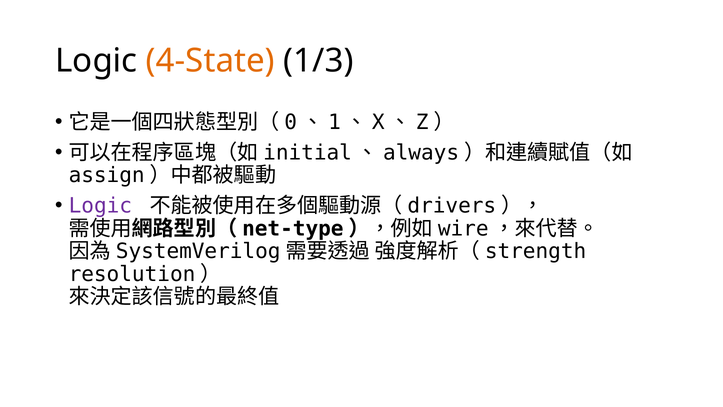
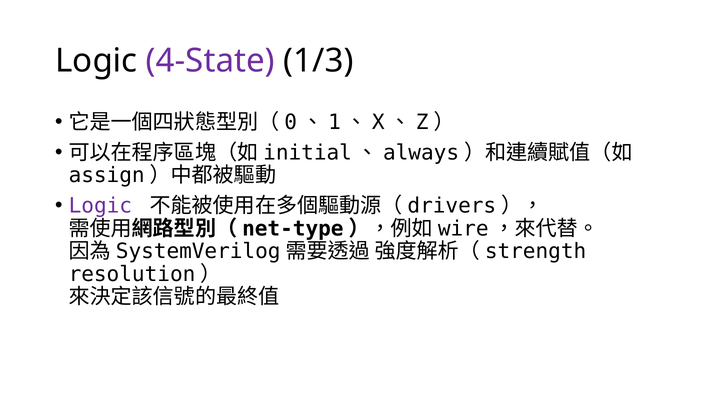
4-State colour: orange -> purple
